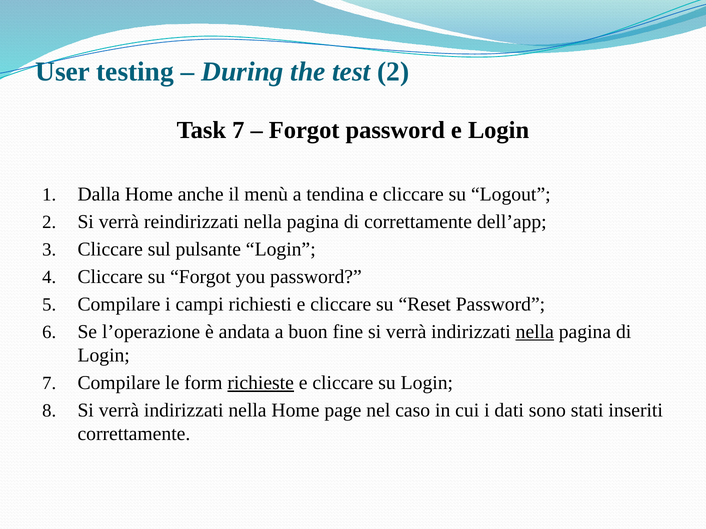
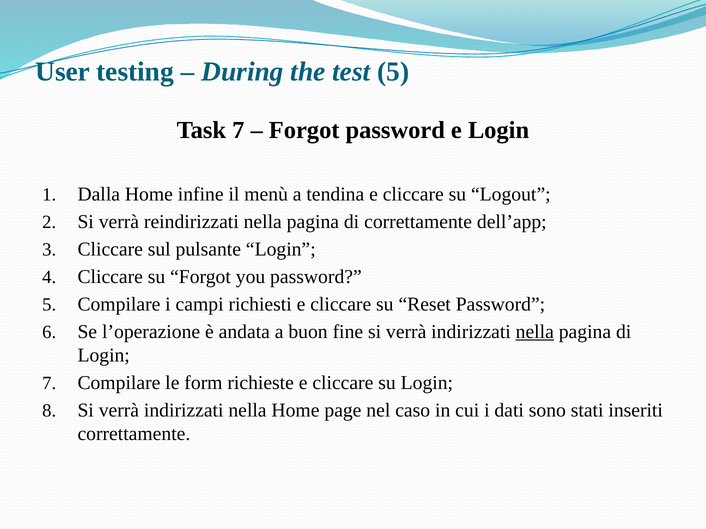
test 2: 2 -> 5
anche: anche -> infine
richieste underline: present -> none
